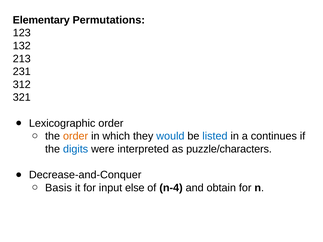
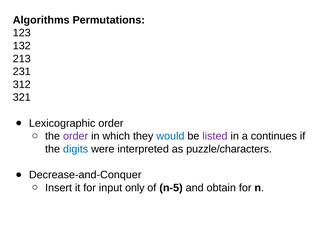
Elementary: Elementary -> Algorithms
order at (76, 136) colour: orange -> purple
listed colour: blue -> purple
Basis: Basis -> Insert
else: else -> only
n-4: n-4 -> n-5
